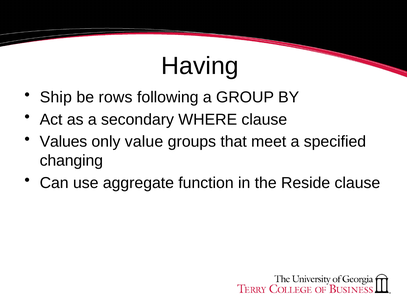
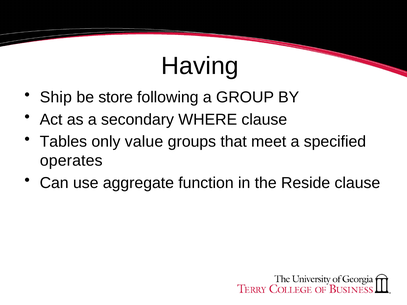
rows: rows -> store
Values: Values -> Tables
changing: changing -> operates
